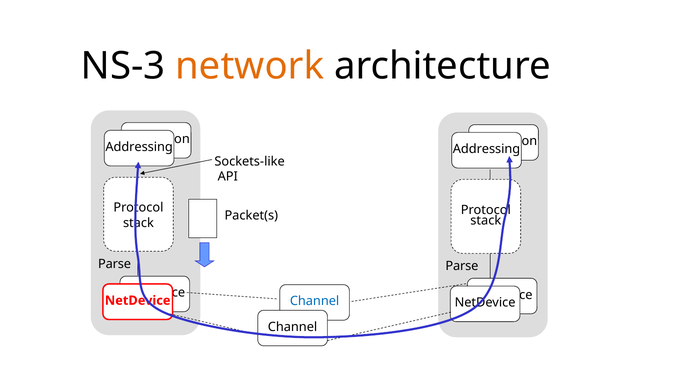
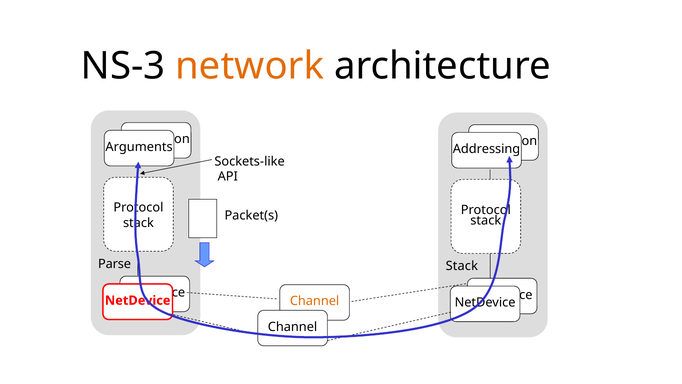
Addressing at (139, 147): Addressing -> Arguments
Parse at (462, 266): Parse -> Stack
Channel at (315, 301) colour: blue -> orange
